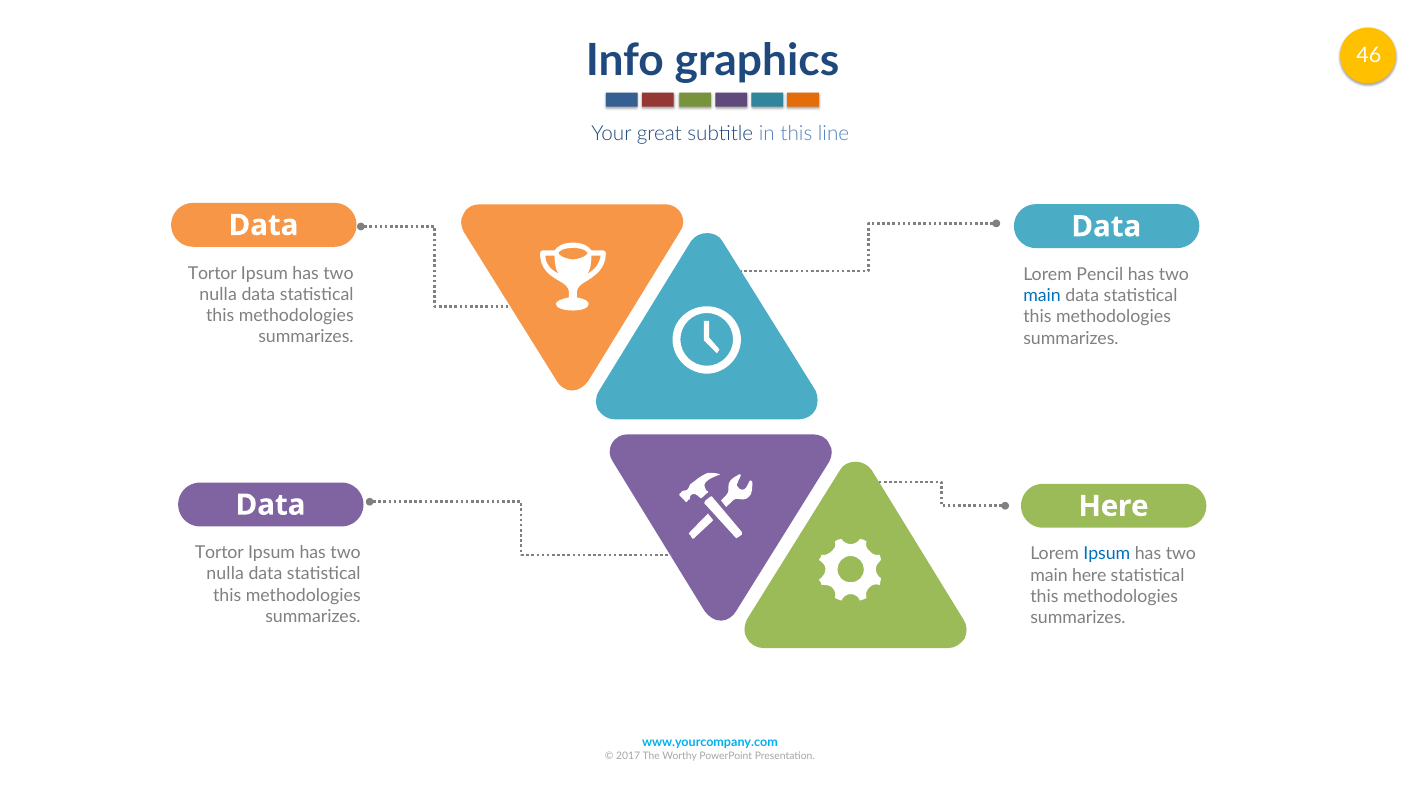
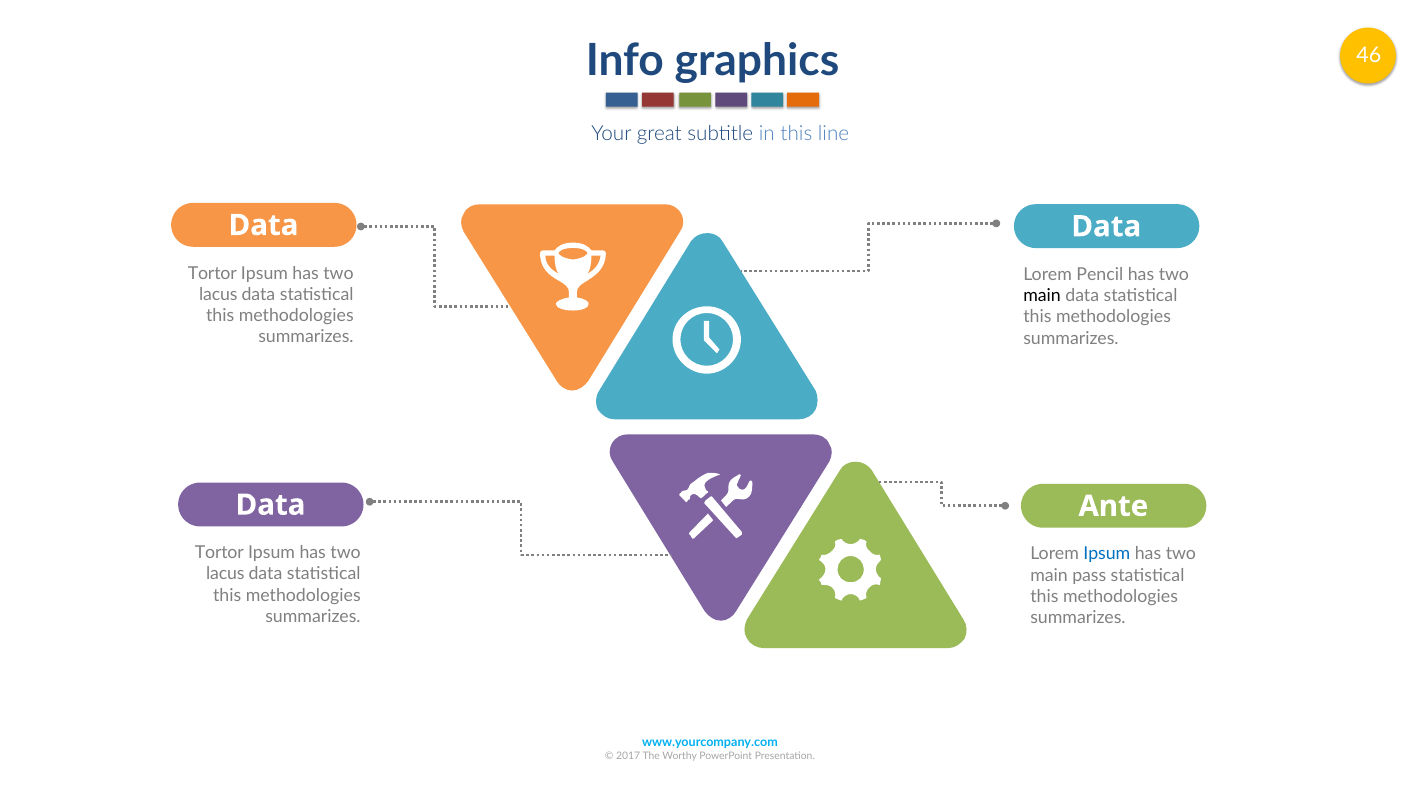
nulla at (218, 294): nulla -> lacus
main at (1042, 296) colour: blue -> black
Here at (1113, 506): Here -> Ante
nulla at (225, 574): nulla -> lacus
main here: here -> pass
